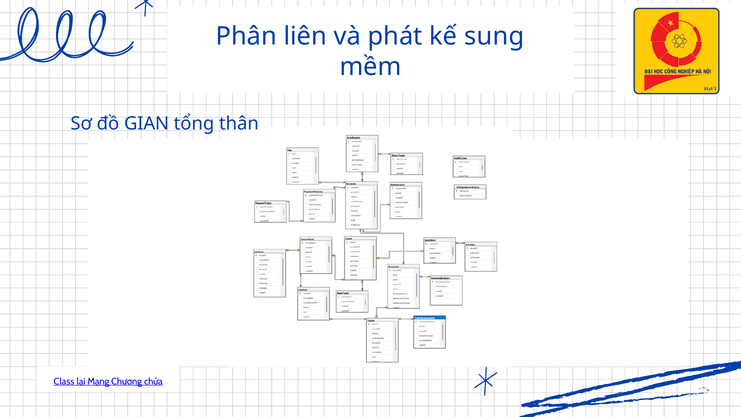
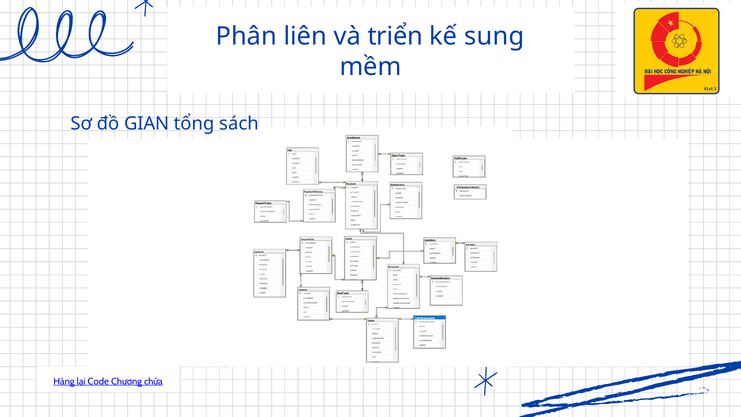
phát: phát -> triển
thân: thân -> sách
Class: Class -> Hàng
Mạng: Mạng -> Code
